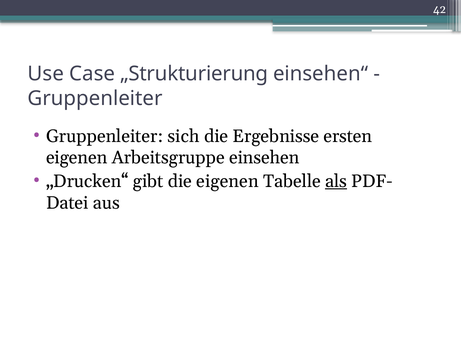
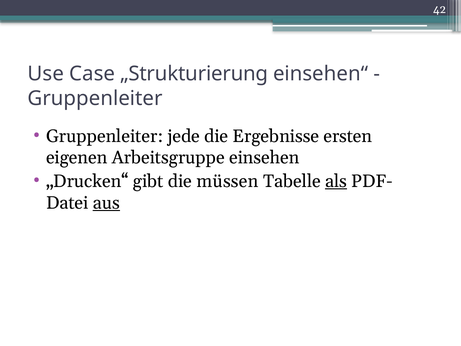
sich: sich -> jede
die eigenen: eigenen -> müssen
aus underline: none -> present
